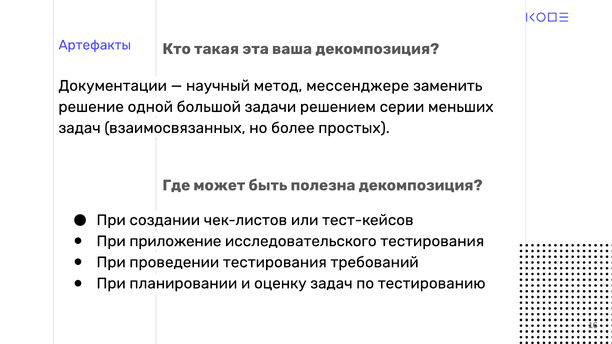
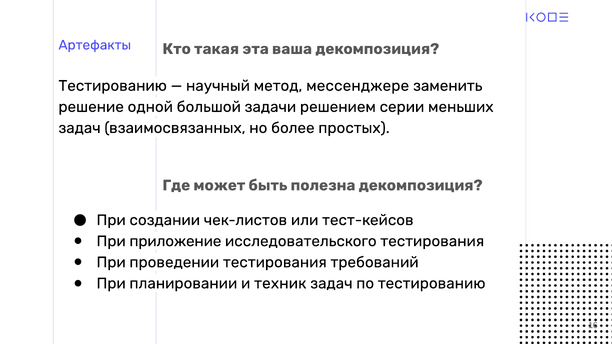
Документации at (113, 86): Документации -> Тестированию
оценку: оценку -> техник
